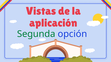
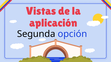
Segunda colour: green -> black
